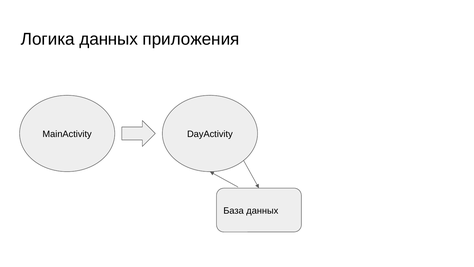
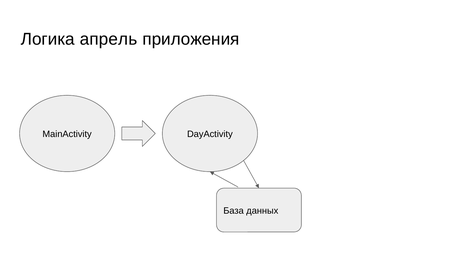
Логика данных: данных -> апрель
